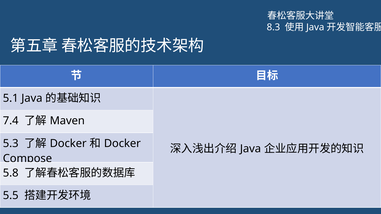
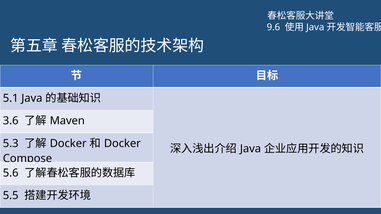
8.3: 8.3 -> 9.6
7.4: 7.4 -> 3.6
5.8: 5.8 -> 5.6
